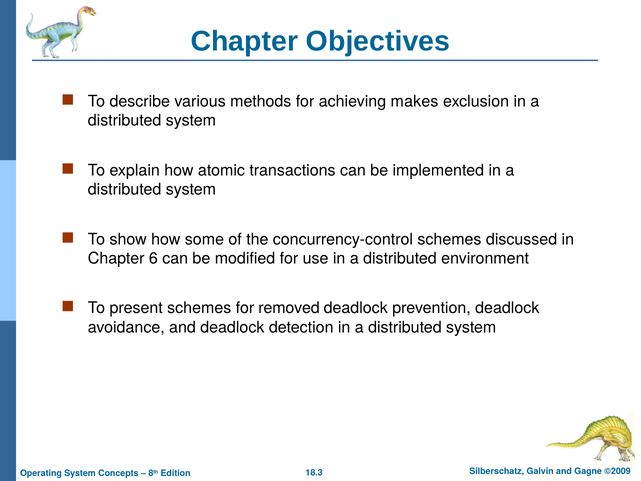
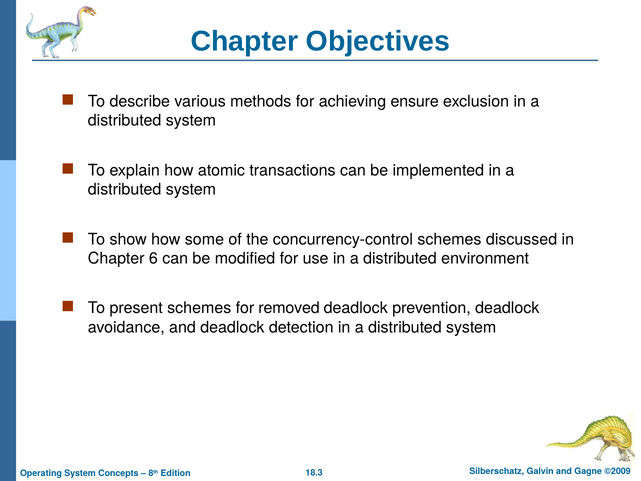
makes: makes -> ensure
